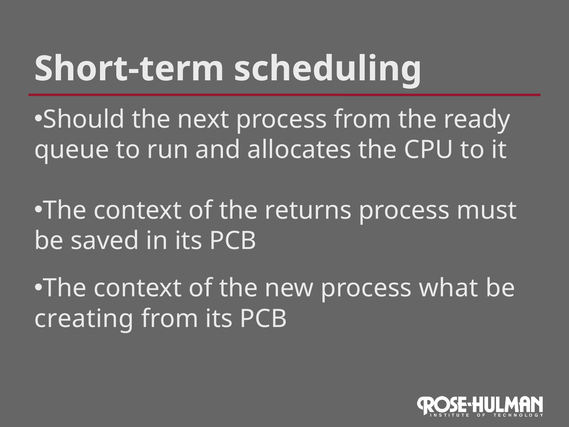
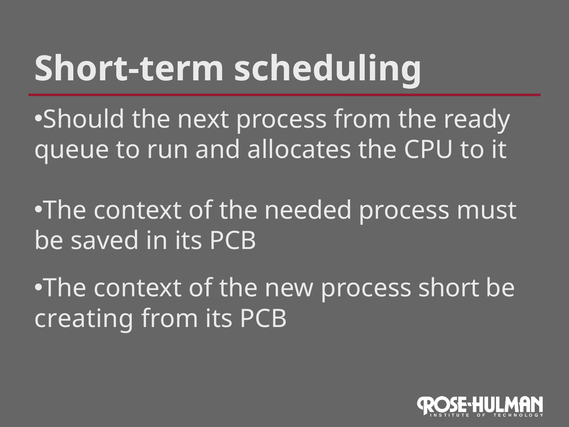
returns: returns -> needed
what: what -> short
